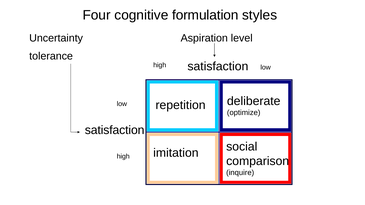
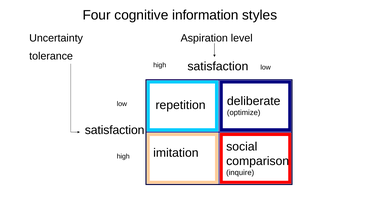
formulation: formulation -> information
